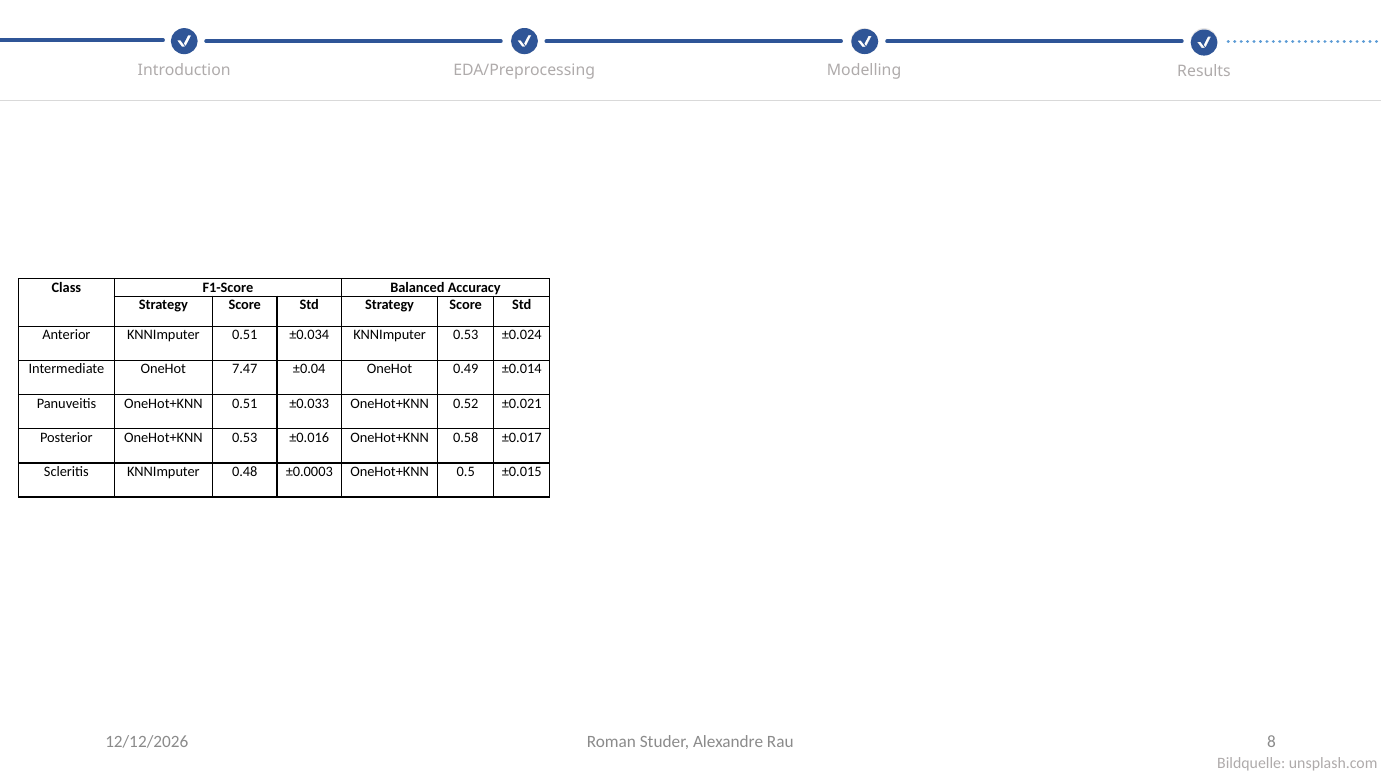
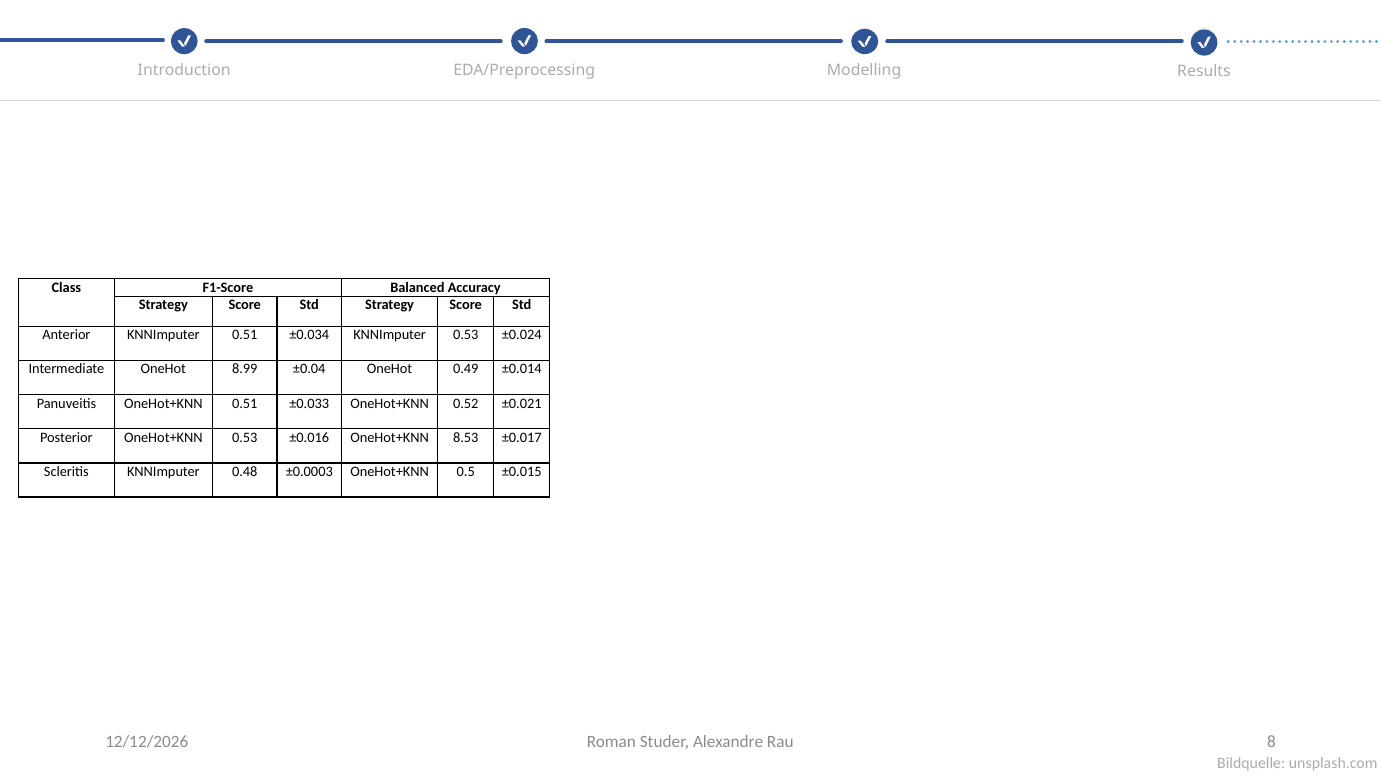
7.47: 7.47 -> 8.99
0.58: 0.58 -> 8.53
